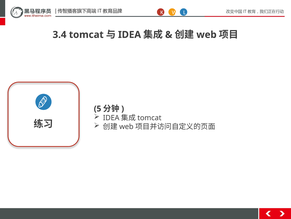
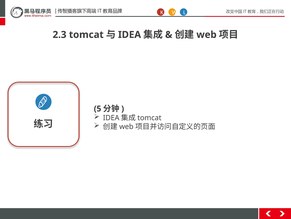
3.4: 3.4 -> 2.3
